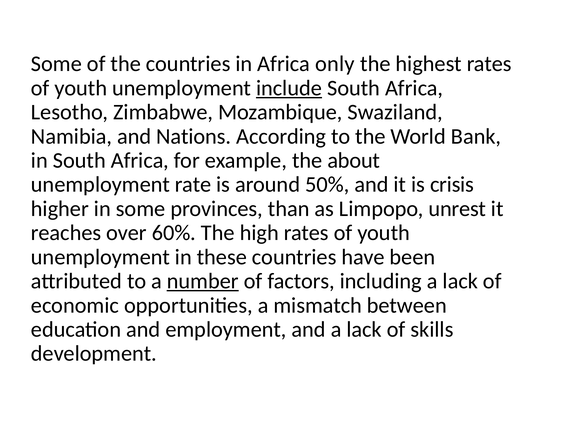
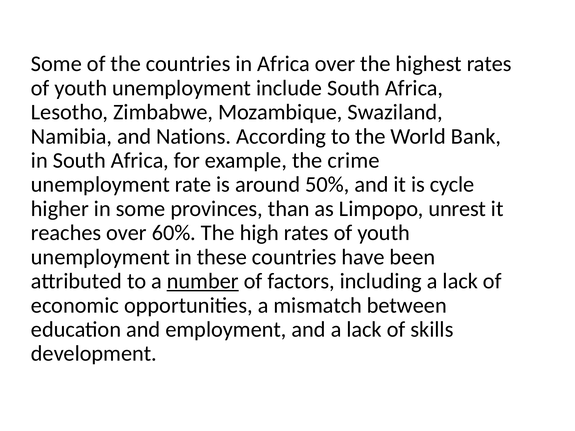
Africa only: only -> over
include underline: present -> none
about: about -> crime
crisis: crisis -> cycle
